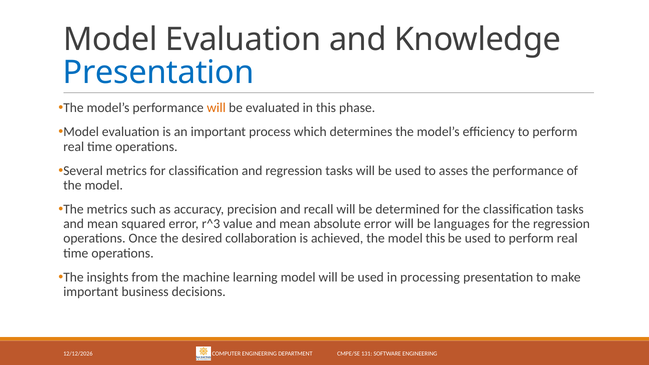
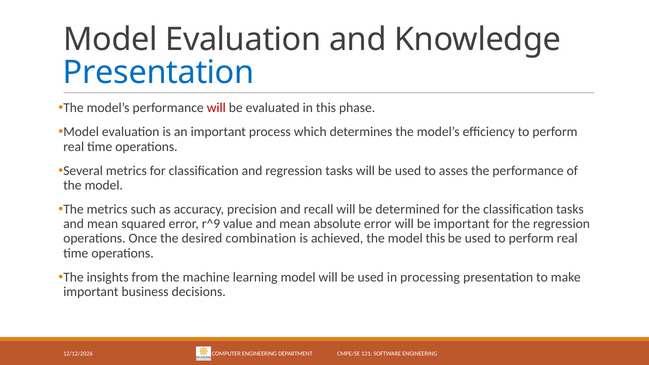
will at (216, 108) colour: orange -> red
r^3: r^3 -> r^9
be languages: languages -> important
collaboration: collaboration -> combination
